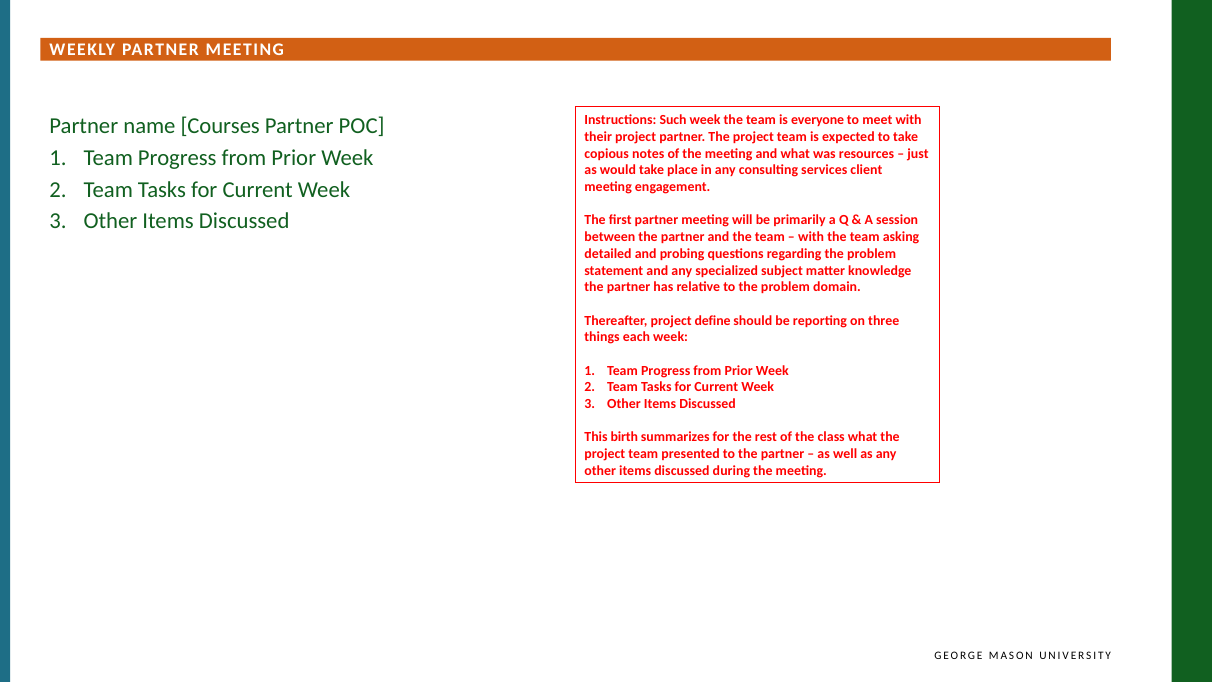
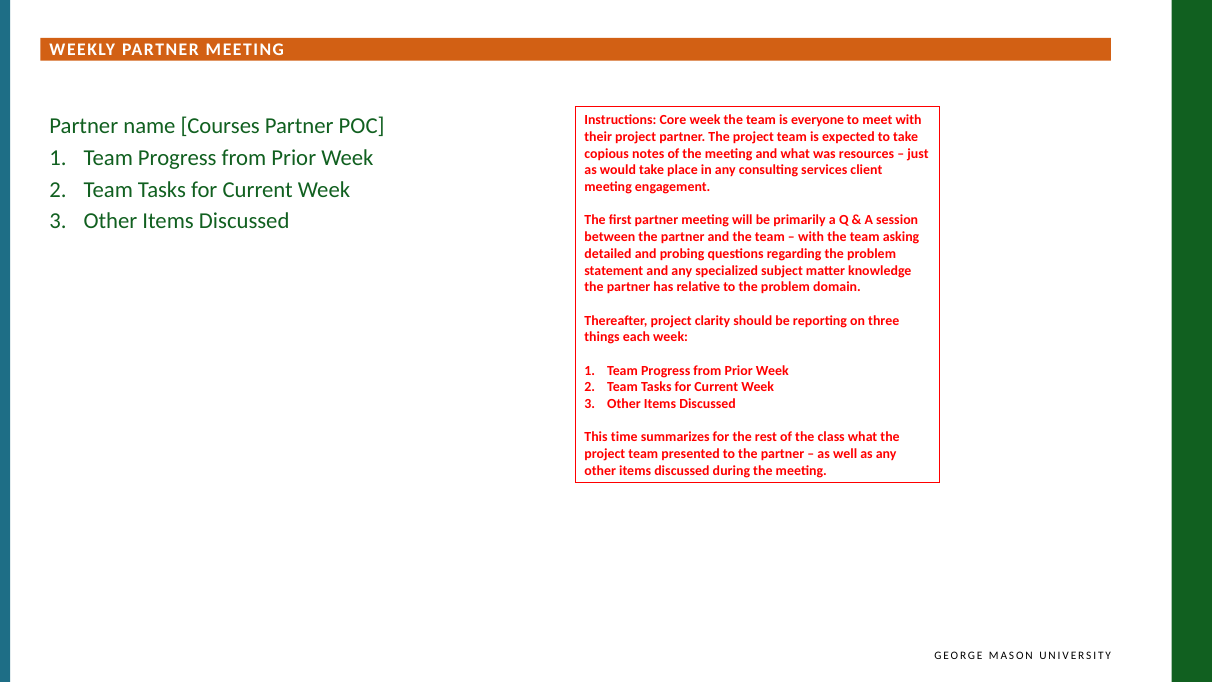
Such: Such -> Core
define: define -> clarity
birth: birth -> time
